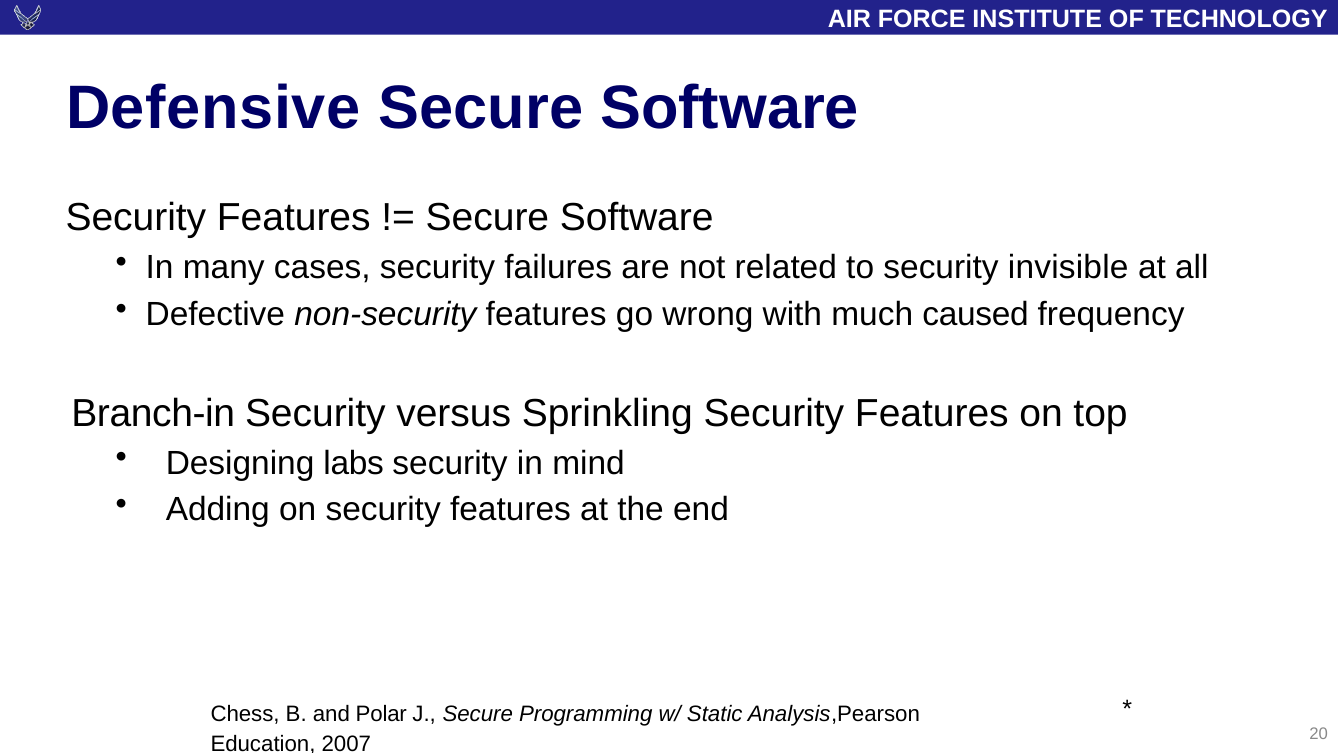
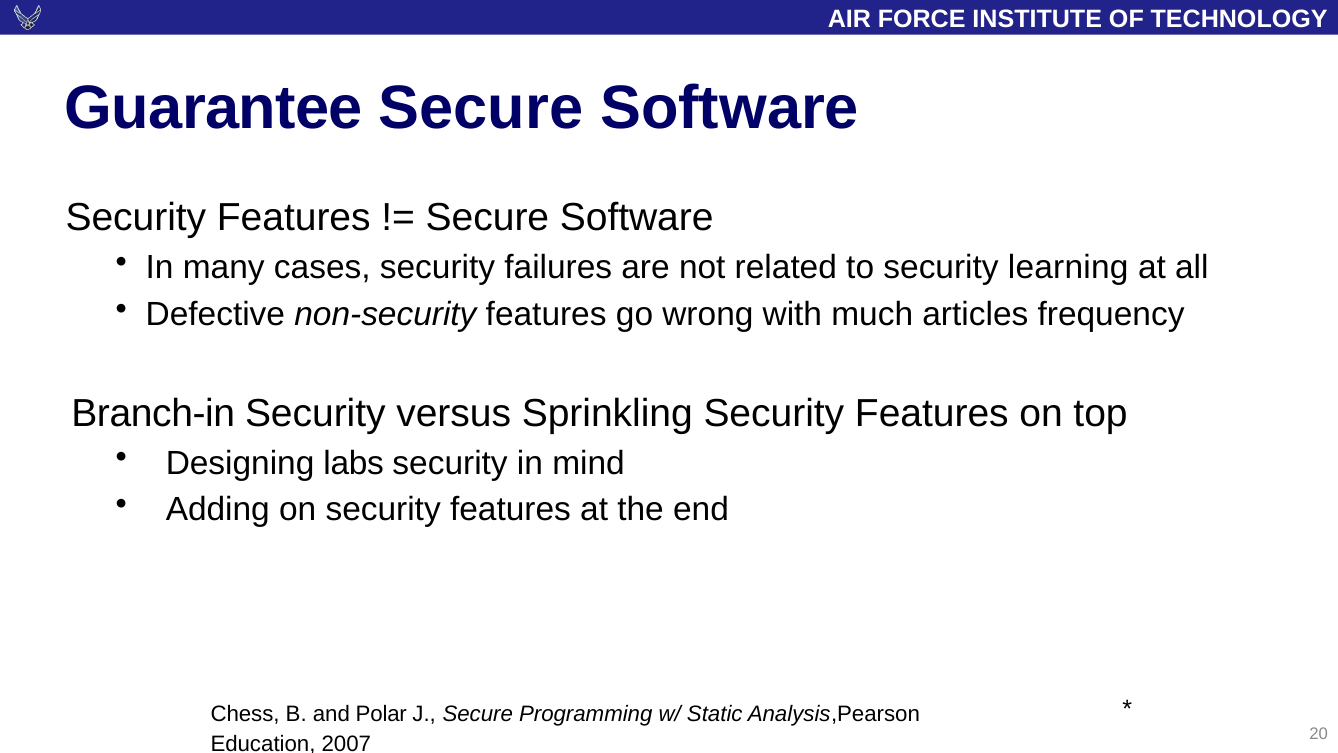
Defensive: Defensive -> Guarantee
invisible: invisible -> learning
caused: caused -> articles
